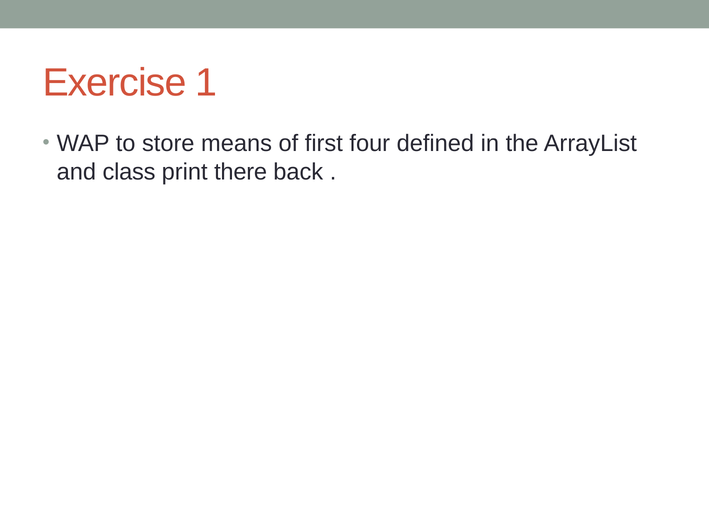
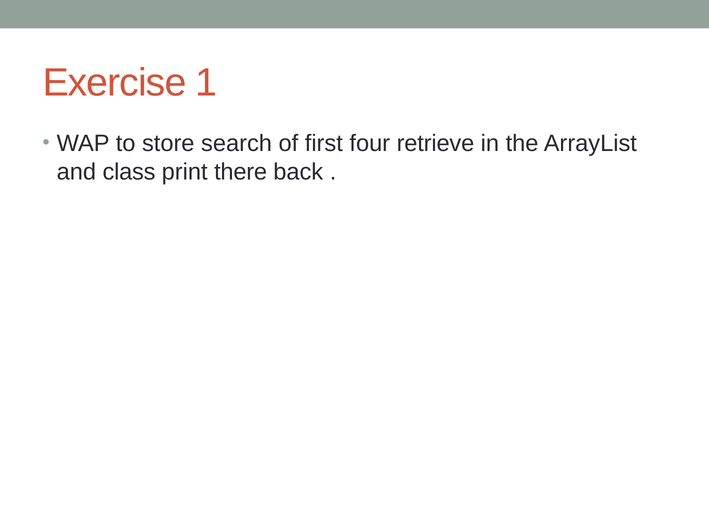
means: means -> search
defined: defined -> retrieve
